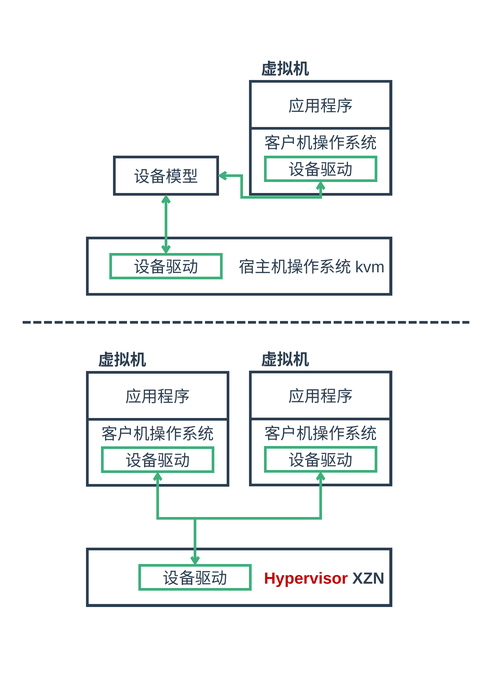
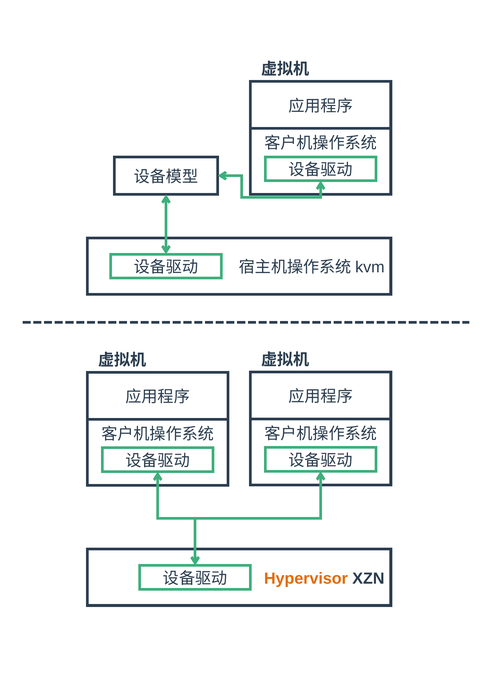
Hypervisor colour: red -> orange
